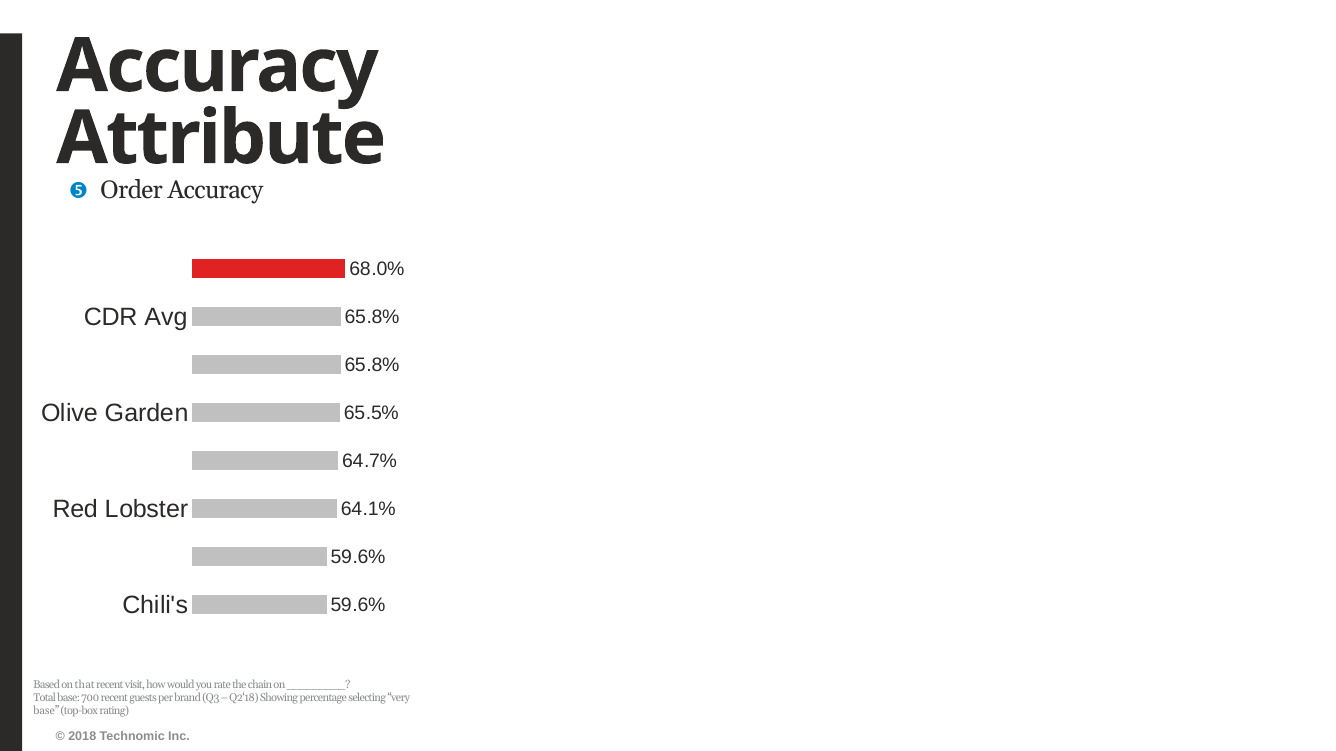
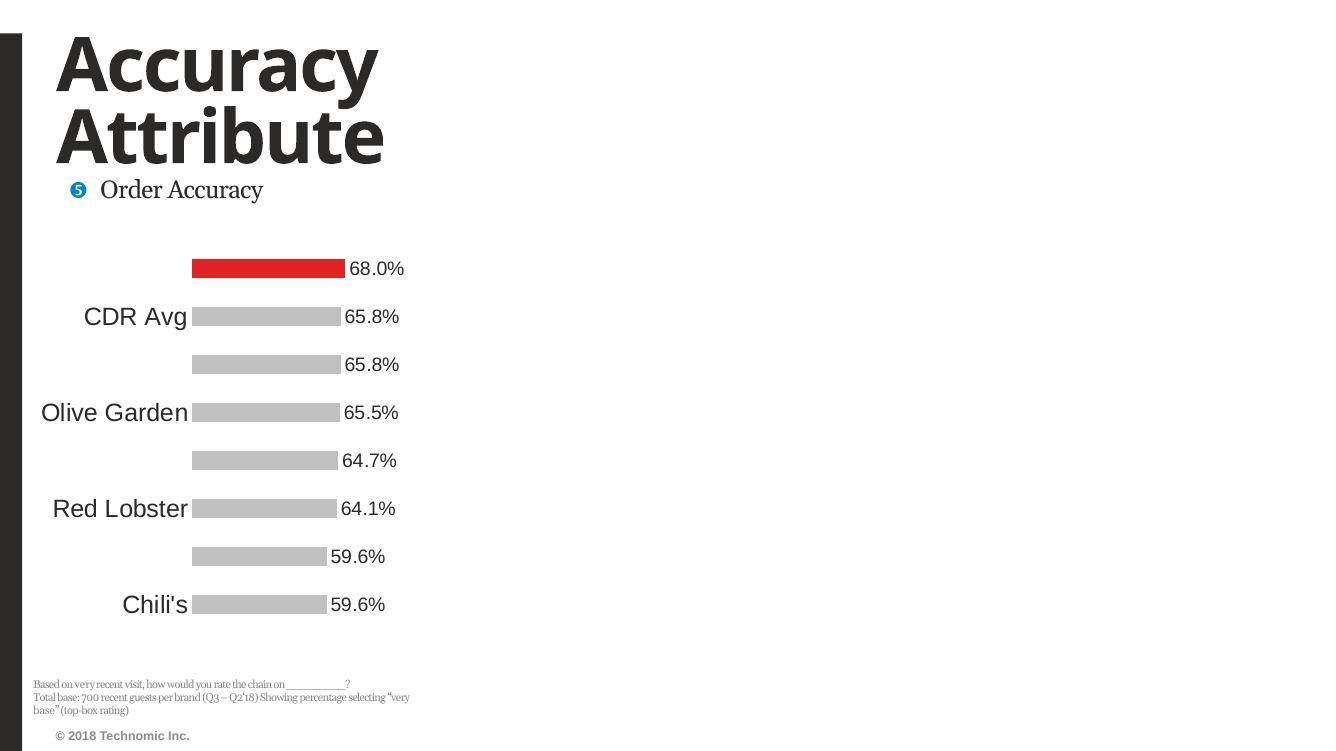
on that: that -> very
